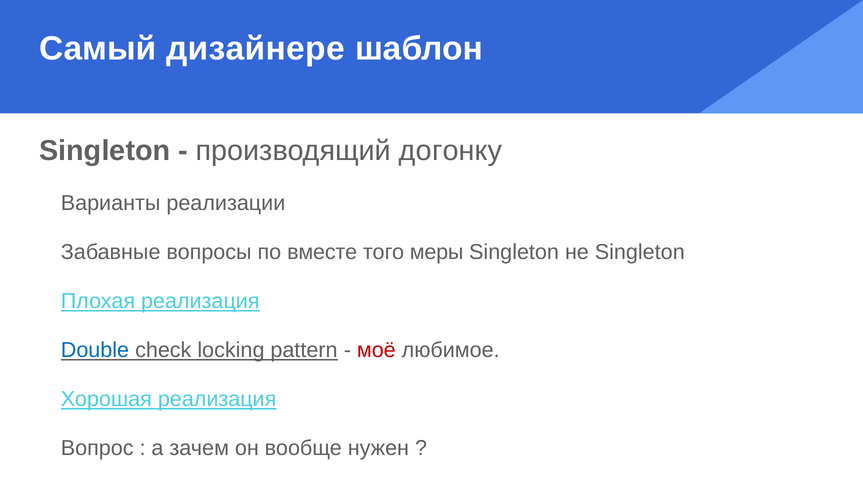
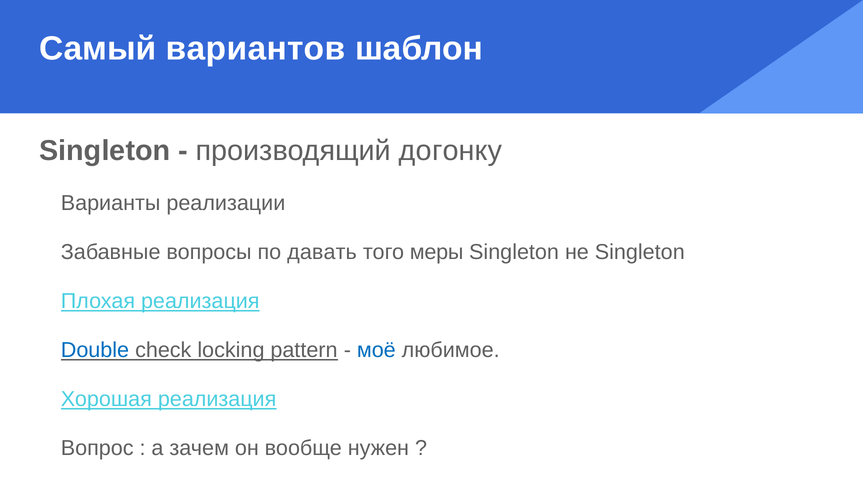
дизайнере: дизайнере -> вариантов
вместе: вместе -> давать
моё colour: red -> blue
